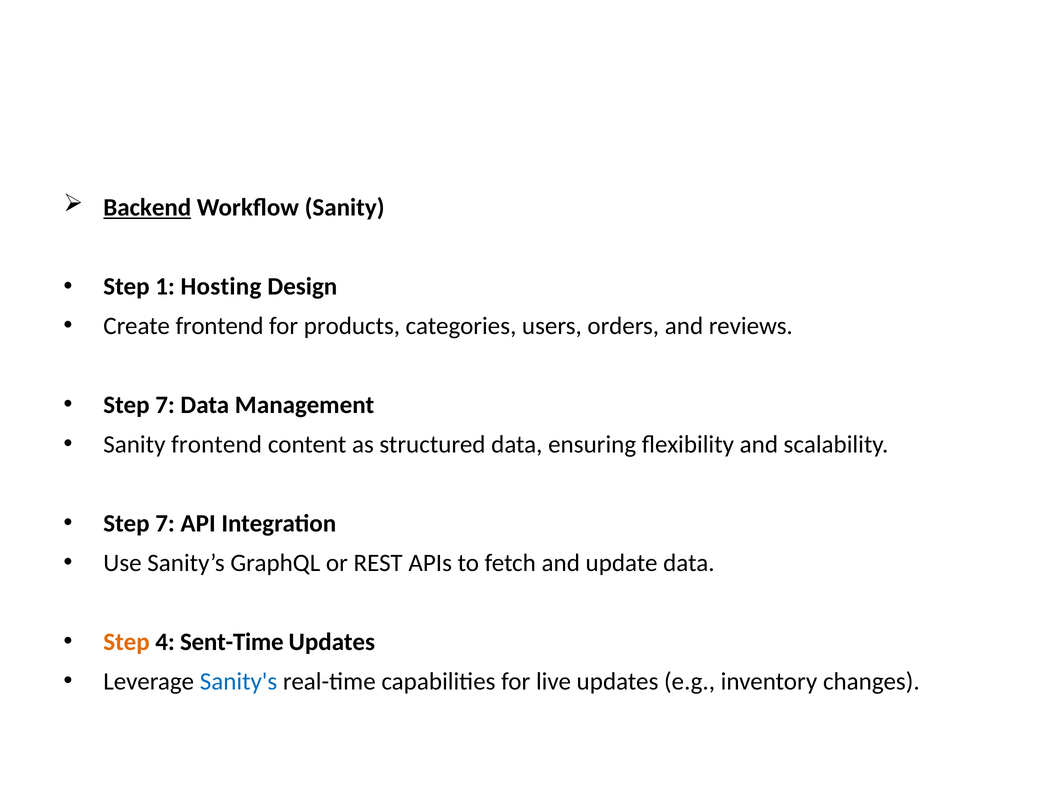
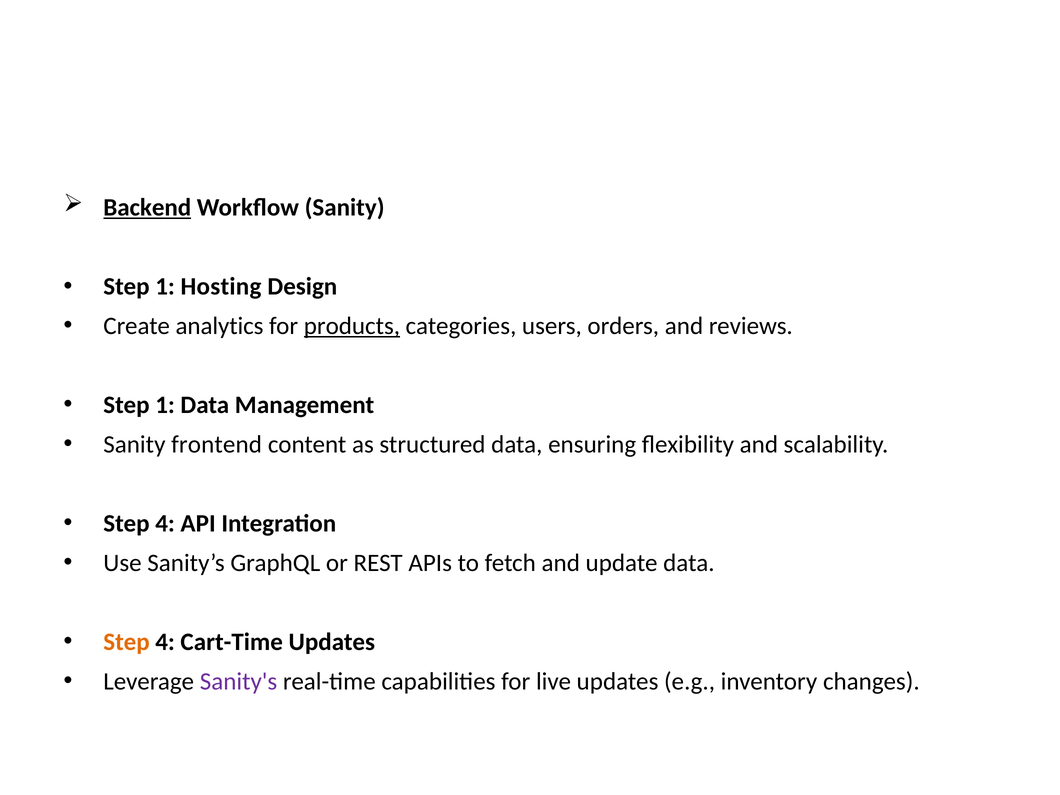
Create frontend: frontend -> analytics
products underline: none -> present
7 at (165, 405): 7 -> 1
7 at (165, 523): 7 -> 4
Sent-Time: Sent-Time -> Cart-Time
Sanity's colour: blue -> purple
